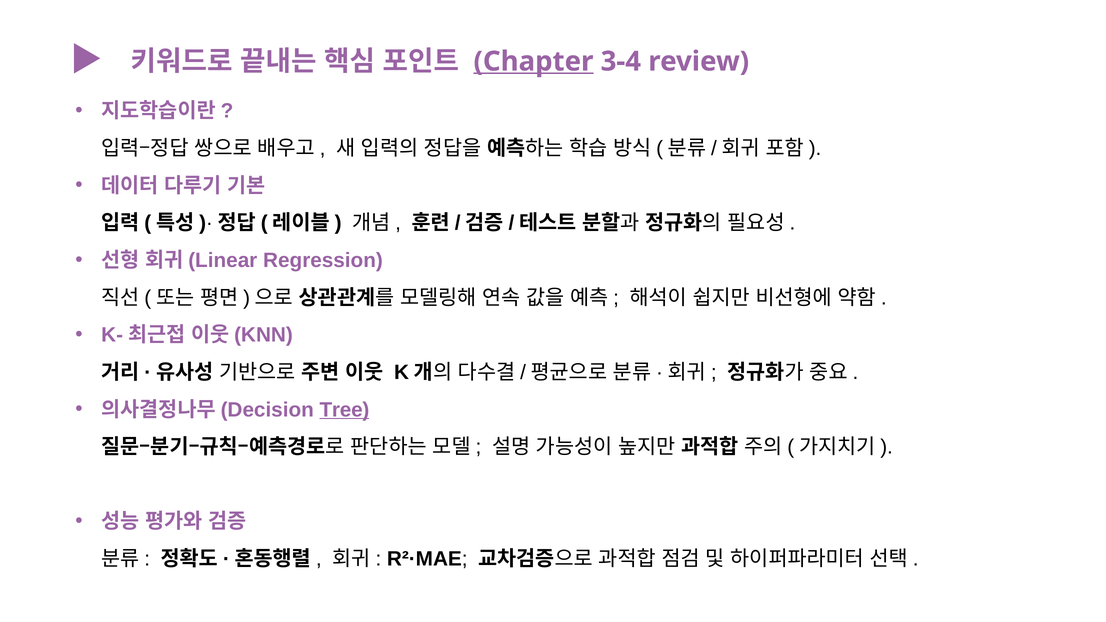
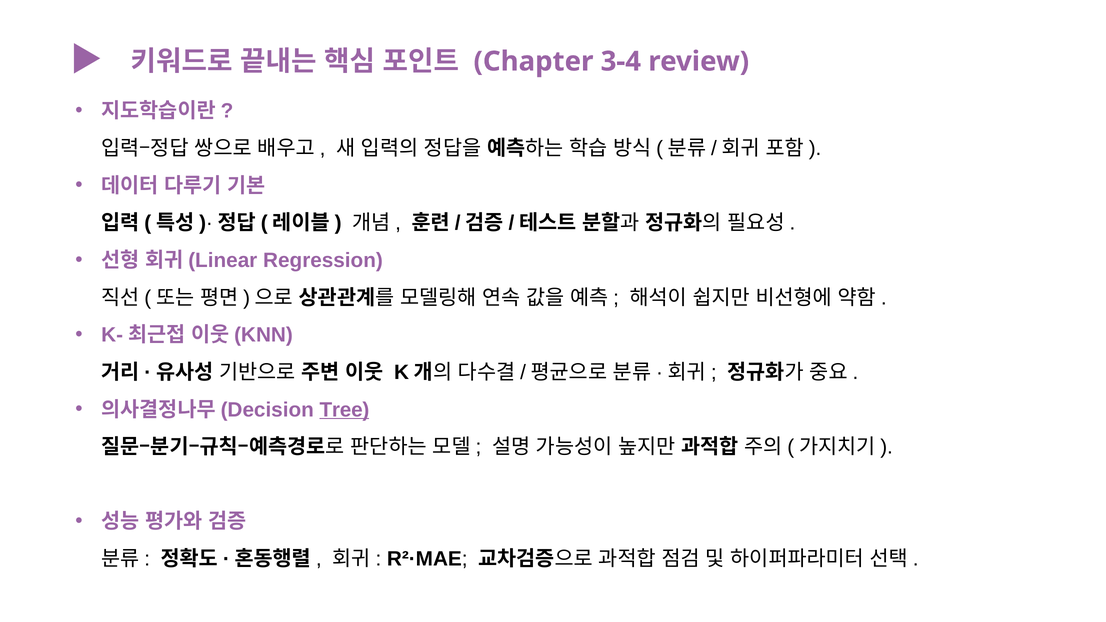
Chapter underline: present -> none
